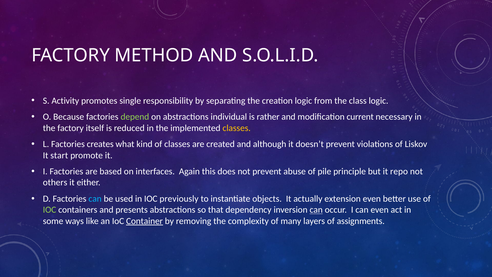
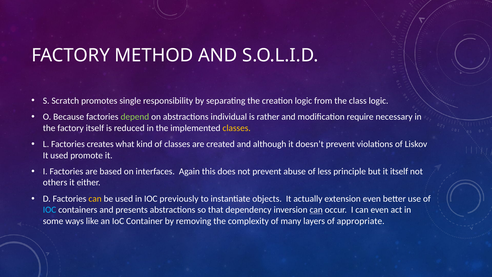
Activity: Activity -> Scratch
current: current -> require
It start: start -> used
pile: pile -> less
it repo: repo -> itself
can at (95, 199) colour: light blue -> yellow
IOC at (50, 210) colour: light green -> light blue
Container underline: present -> none
assignments: assignments -> appropriate
